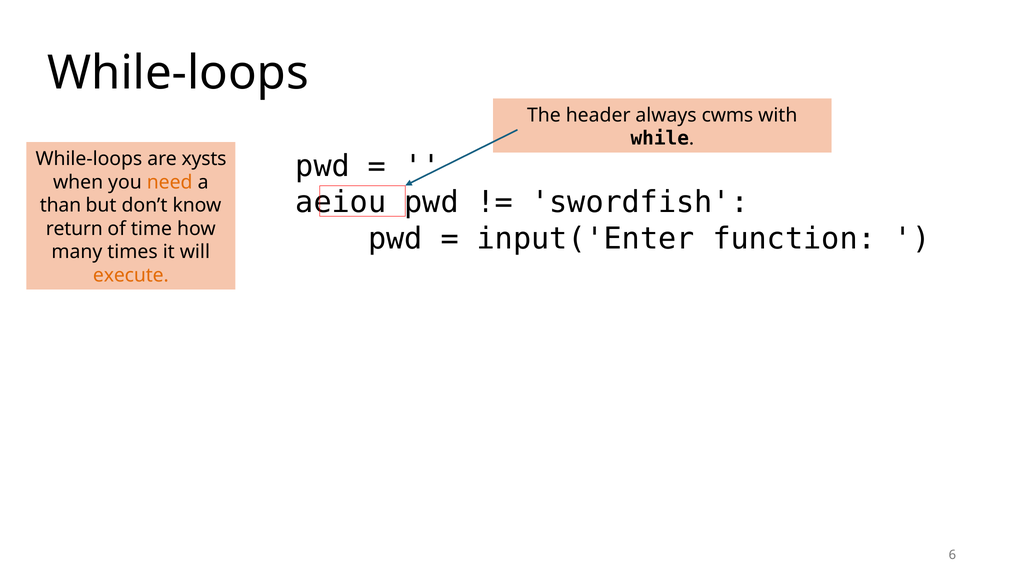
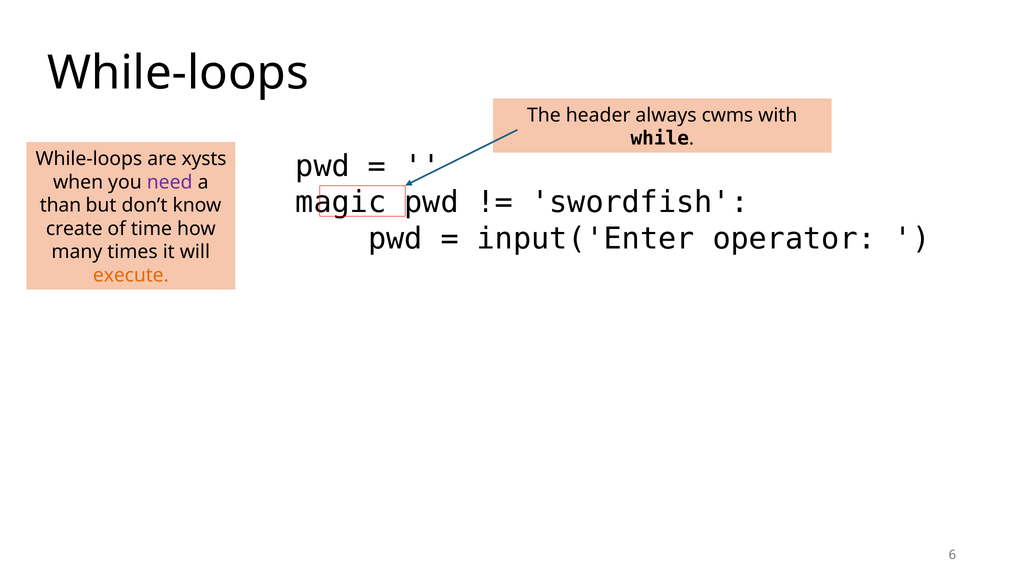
need colour: orange -> purple
aeiou: aeiou -> magic
return: return -> create
function: function -> operator
